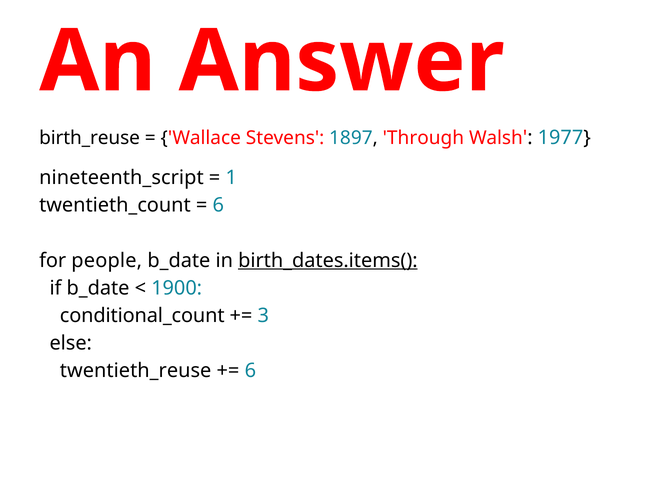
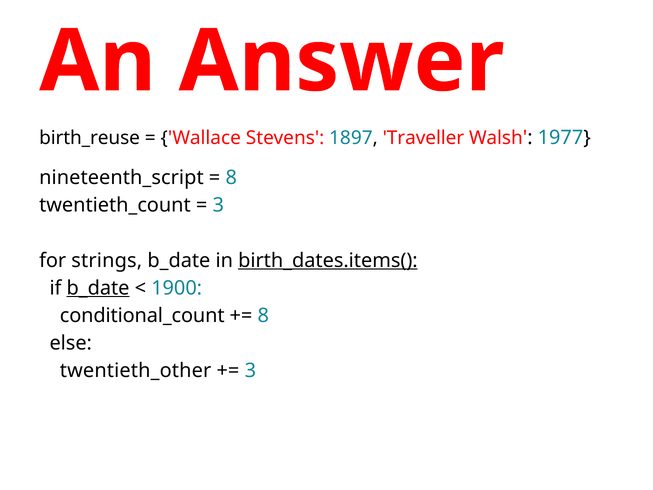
Through: Through -> Traveller
1 at (231, 178): 1 -> 8
6 at (218, 205): 6 -> 3
people: people -> strings
b_date at (98, 288) underline: none -> present
3 at (263, 315): 3 -> 8
twentieth_reuse: twentieth_reuse -> twentieth_other
6 at (250, 370): 6 -> 3
